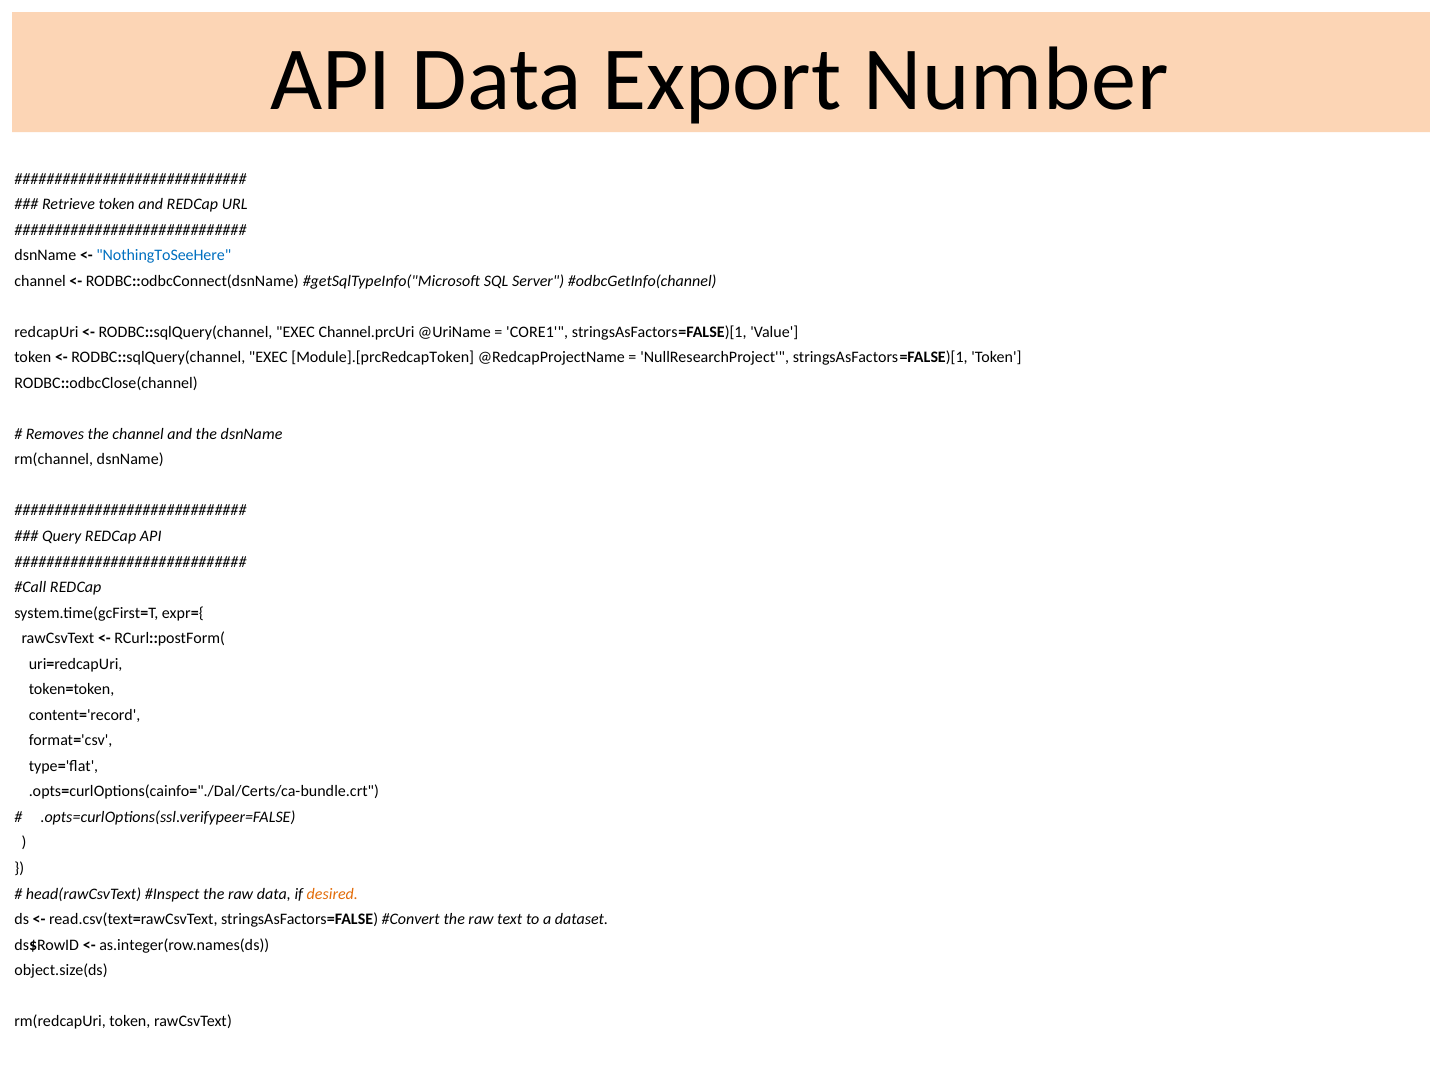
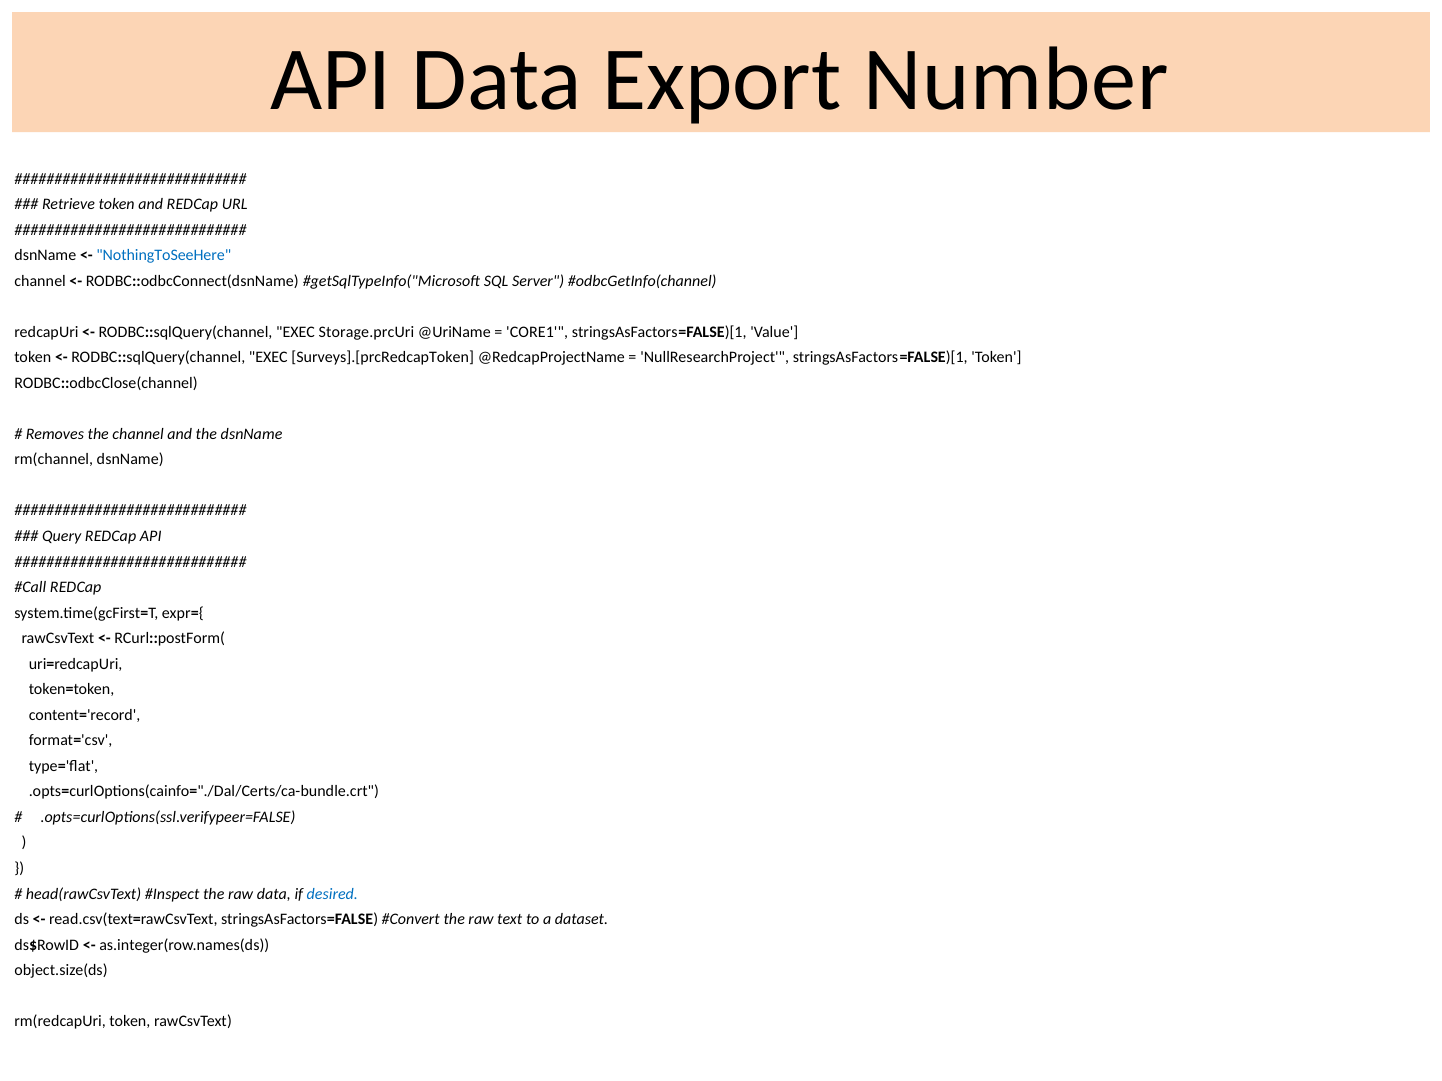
Channel.prcUri: Channel.prcUri -> Storage.prcUri
Module].[prcRedcapToken: Module].[prcRedcapToken -> Surveys].[prcRedcapToken
desired colour: orange -> blue
